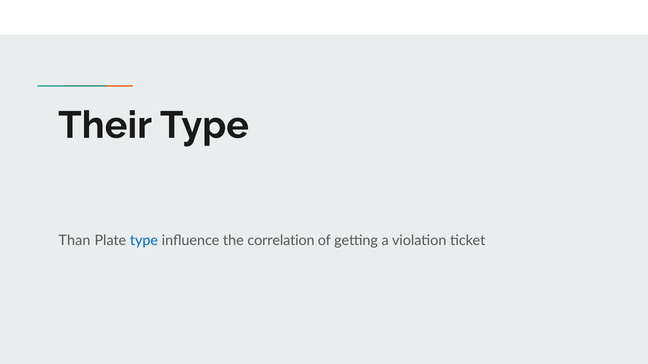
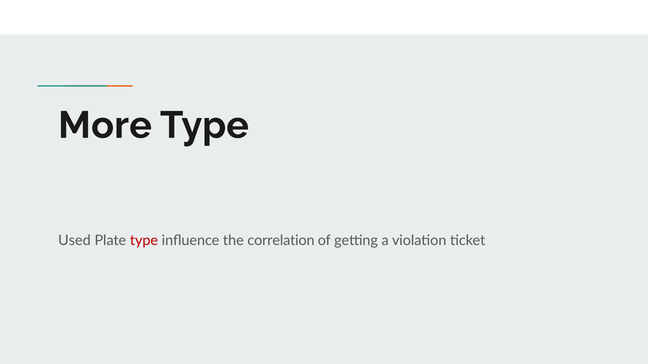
Their: Their -> More
Than: Than -> Used
type at (144, 241) colour: blue -> red
